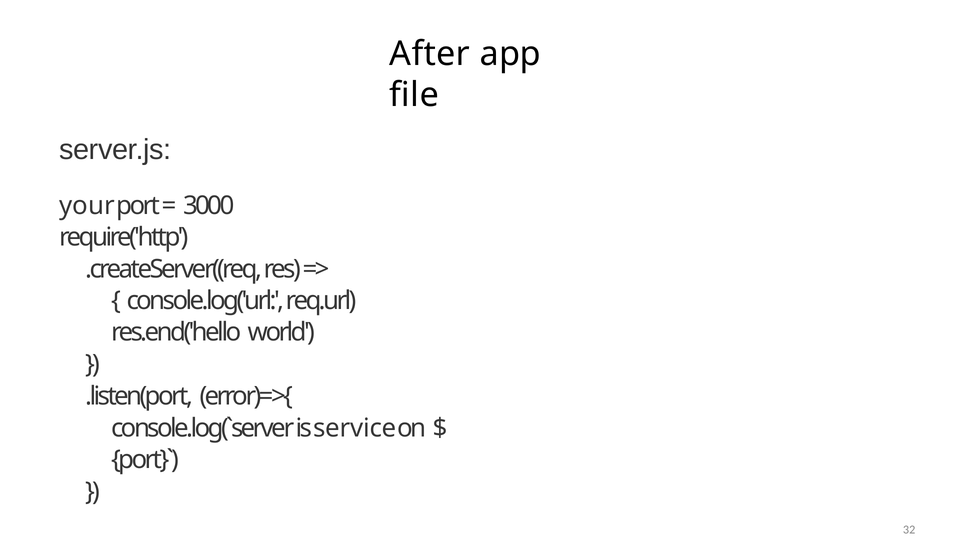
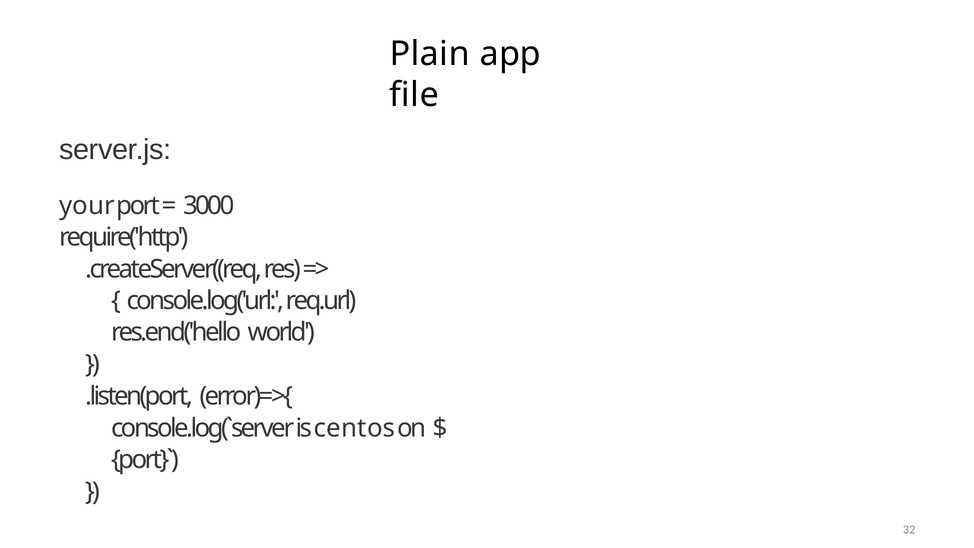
After: After -> Plain
service: service -> centos
